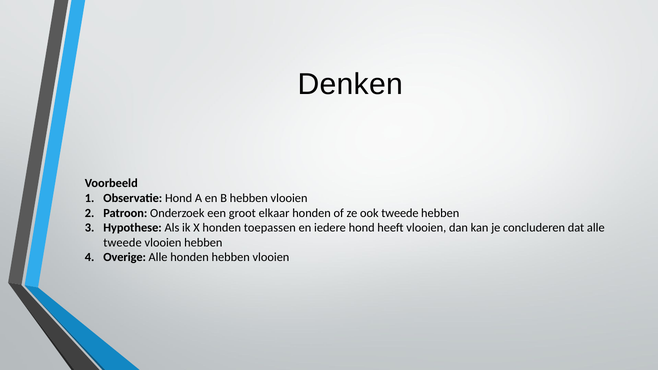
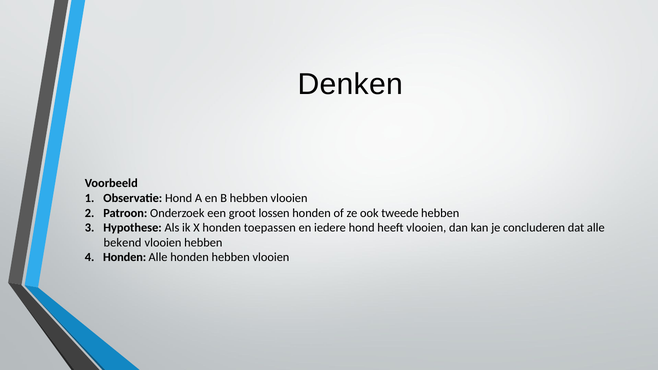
elkaar: elkaar -> lossen
tweede at (123, 243): tweede -> bekend
Overige at (125, 257): Overige -> Honden
